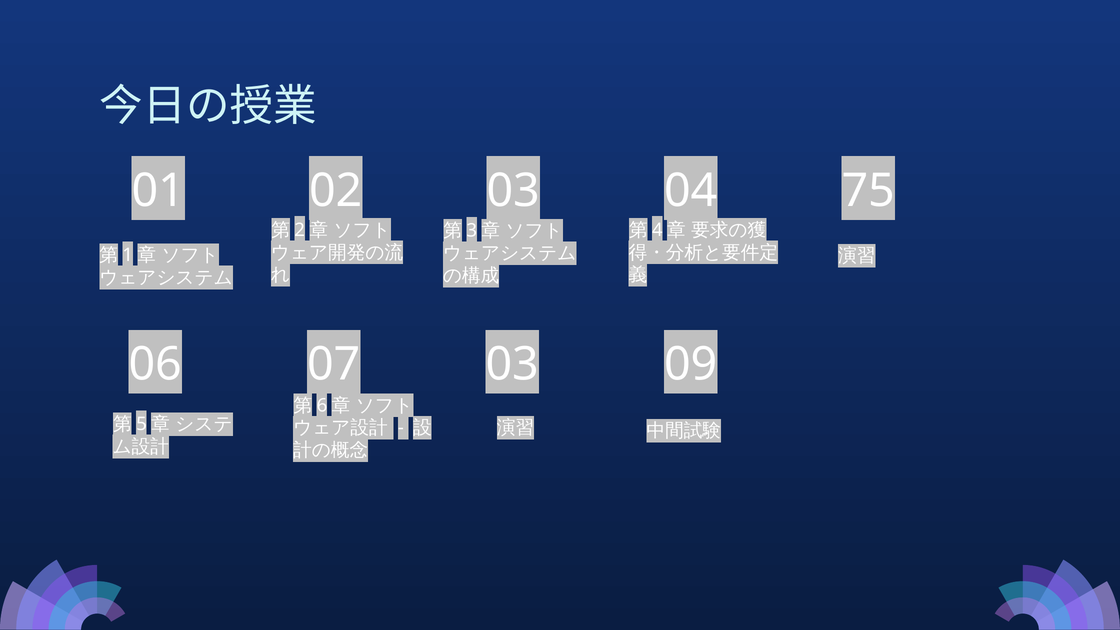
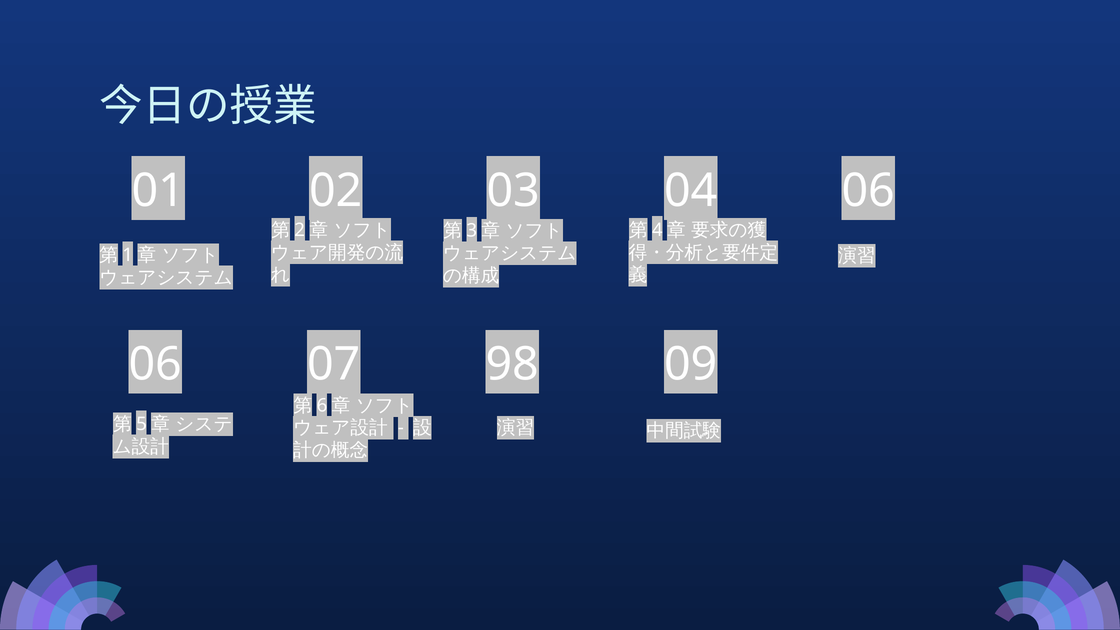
75 at (868, 191): 75 -> 06
07 03: 03 -> 98
